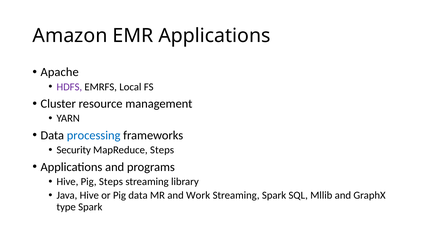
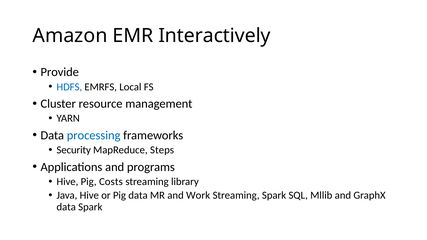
EMR Applications: Applications -> Interactively
Apache: Apache -> Provide
HDFS colour: purple -> blue
Pig Steps: Steps -> Costs
type at (66, 207): type -> data
